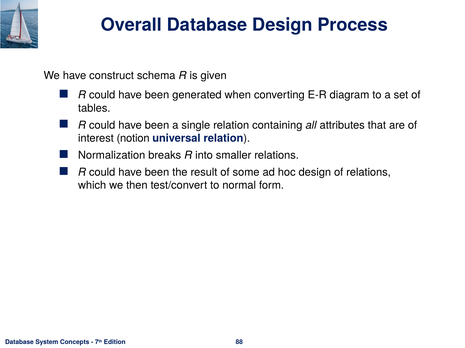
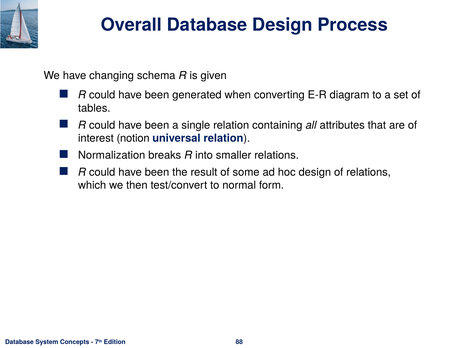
construct: construct -> changing
